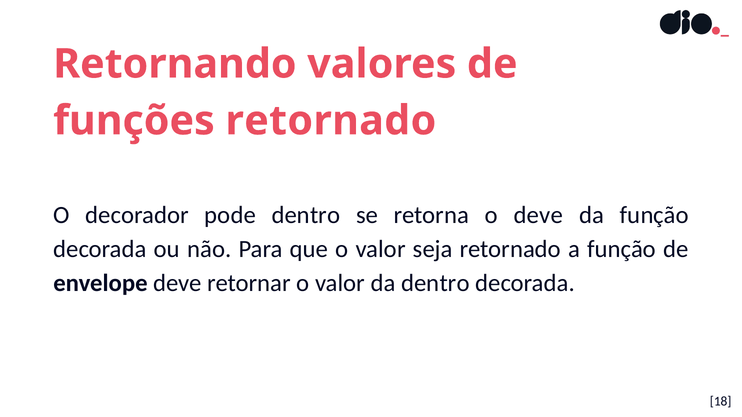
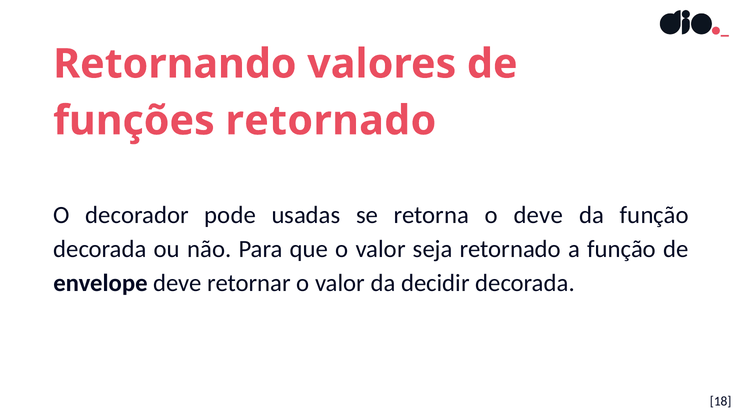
pode dentro: dentro -> usadas
da dentro: dentro -> decidir
